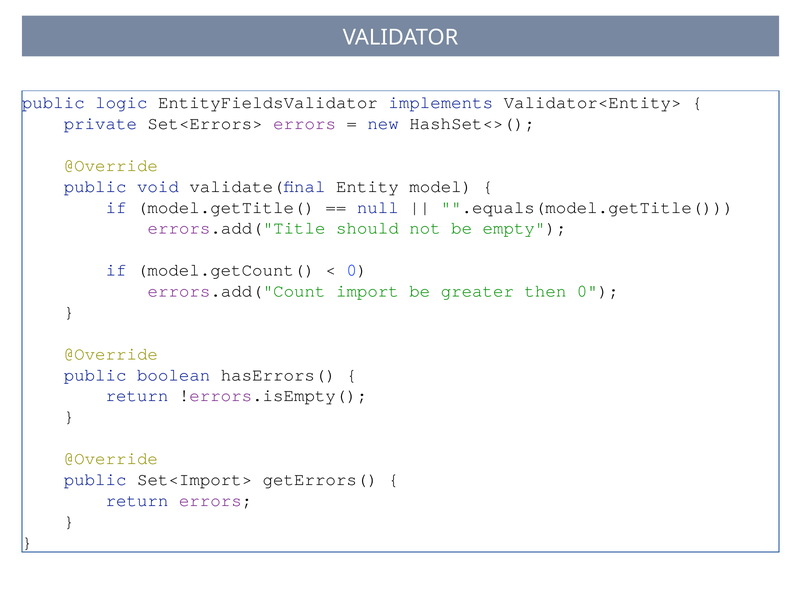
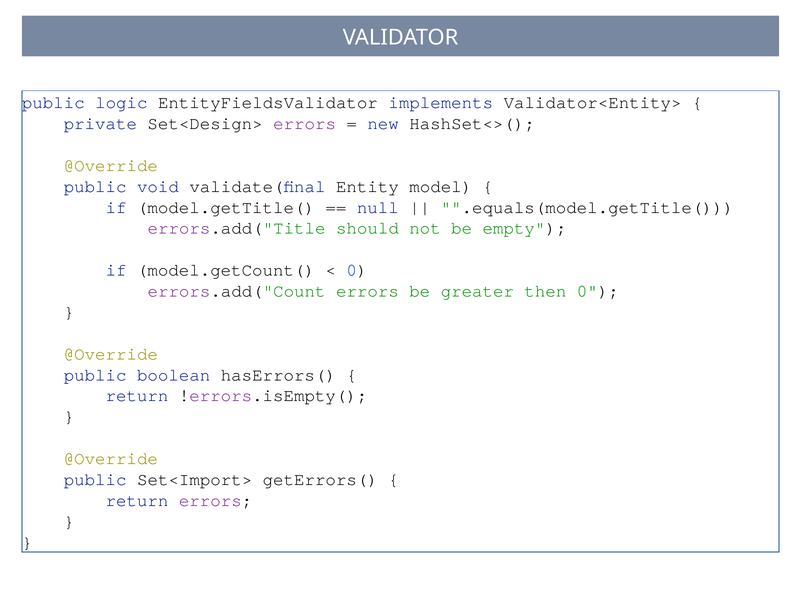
Set<Errors>: Set<Errors> -> Set<Design>
errors.add("Count import: import -> errors
